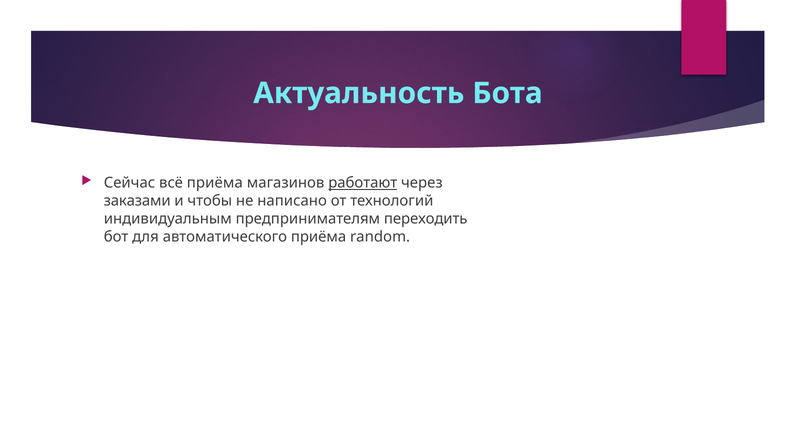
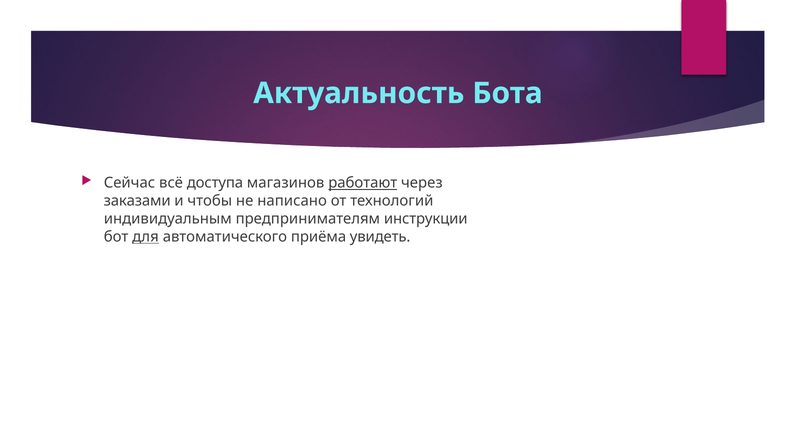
всё приёма: приёма -> доступа
переходить: переходить -> инструкции
для underline: none -> present
random: random -> увидеть
